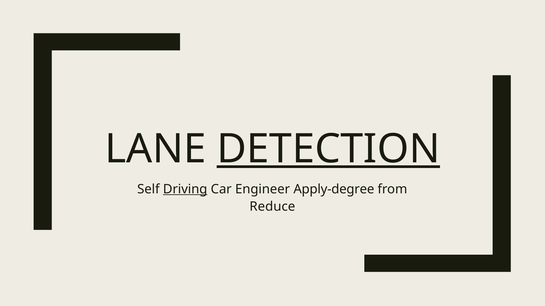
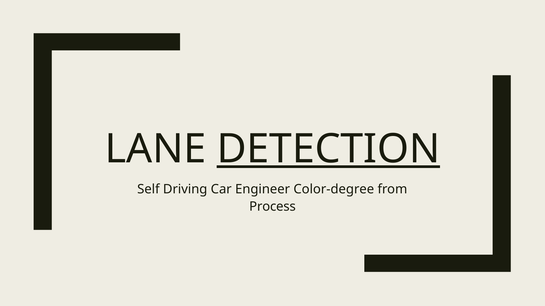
Driving underline: present -> none
Apply-degree: Apply-degree -> Color-degree
Reduce: Reduce -> Process
